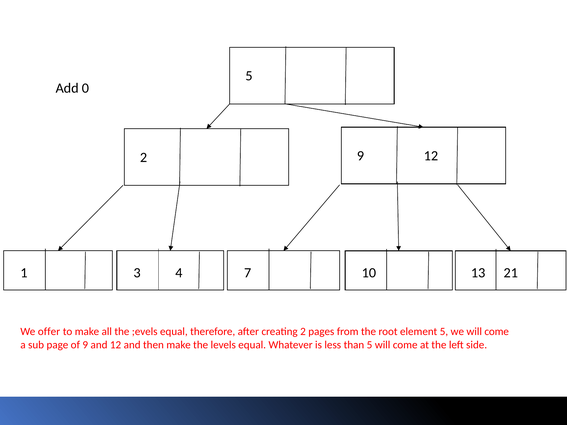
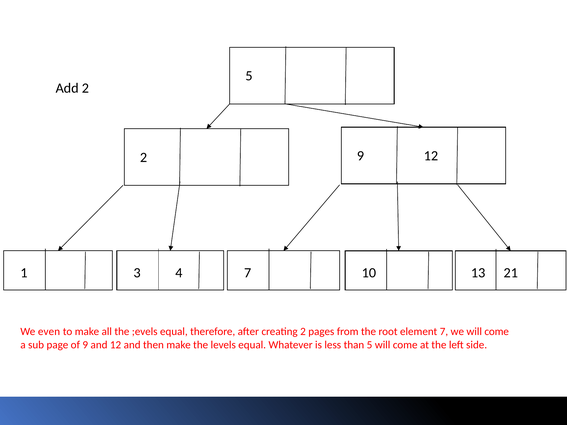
Add 0: 0 -> 2
offer: offer -> even
element 5: 5 -> 7
